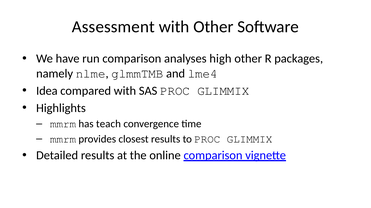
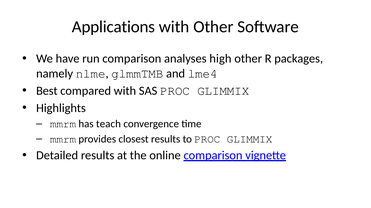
Assessment: Assessment -> Applications
Idea: Idea -> Best
